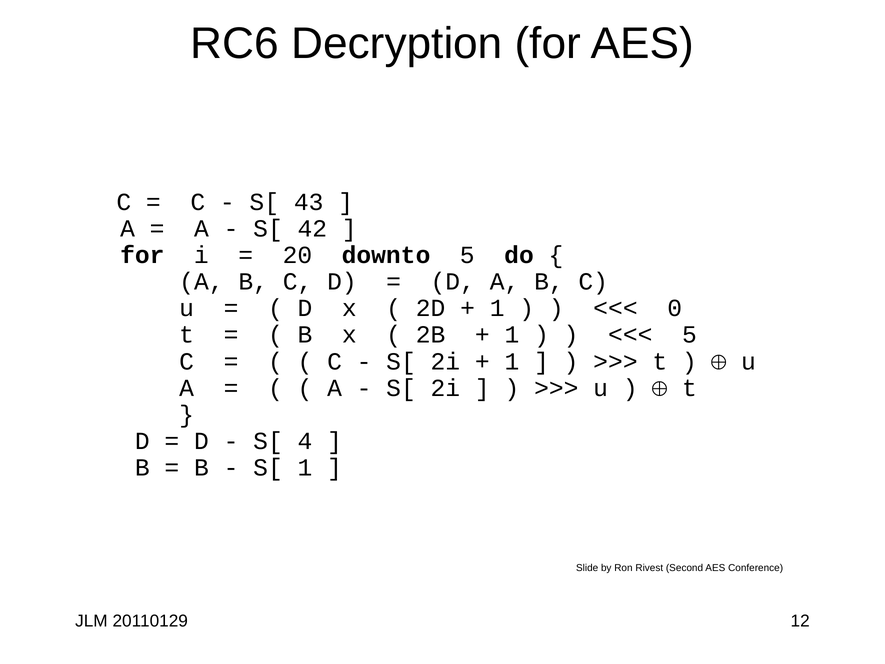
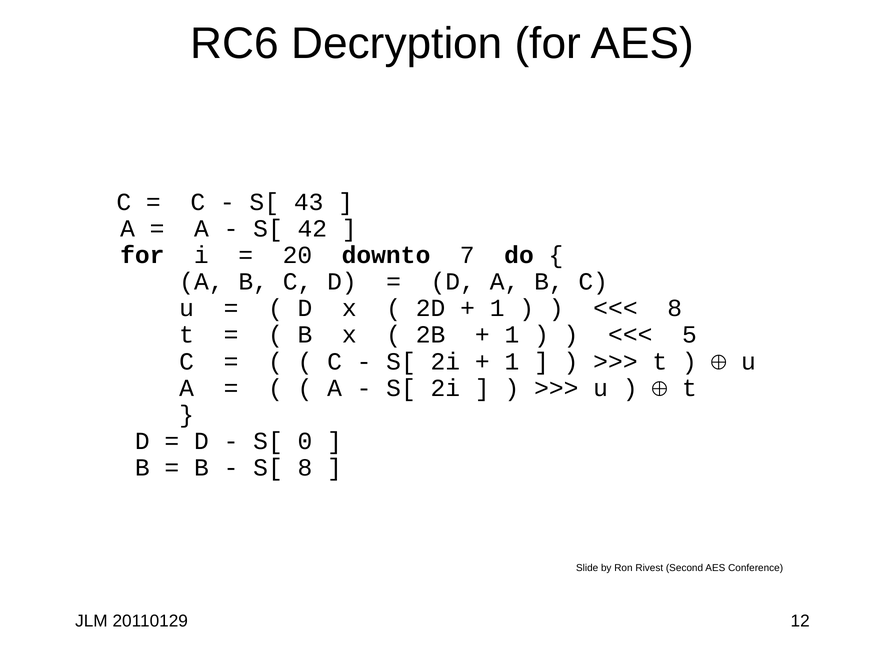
downto 5: 5 -> 7
0 at (675, 308): 0 -> 8
4: 4 -> 0
S[ 1: 1 -> 8
